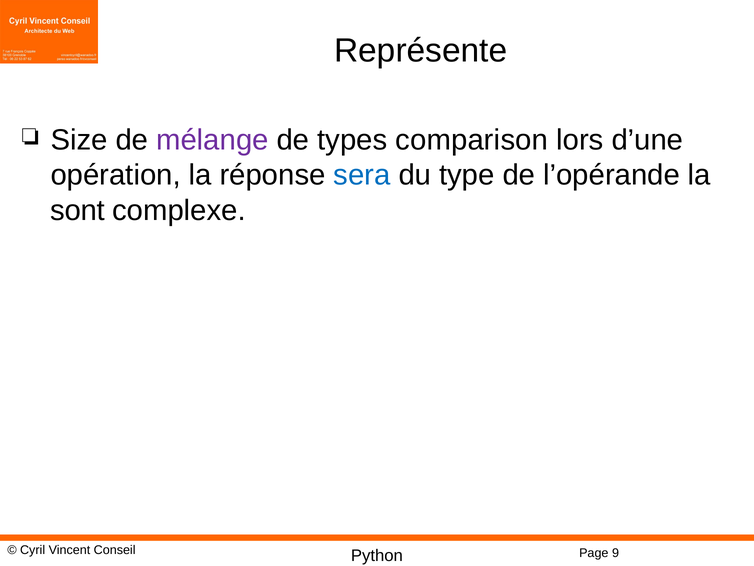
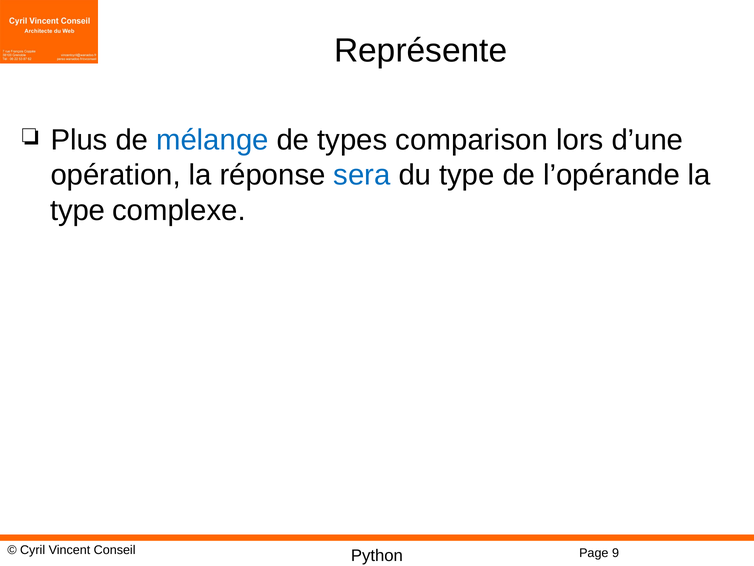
Size: Size -> Plus
mélange colour: purple -> blue
sont at (78, 210): sont -> type
